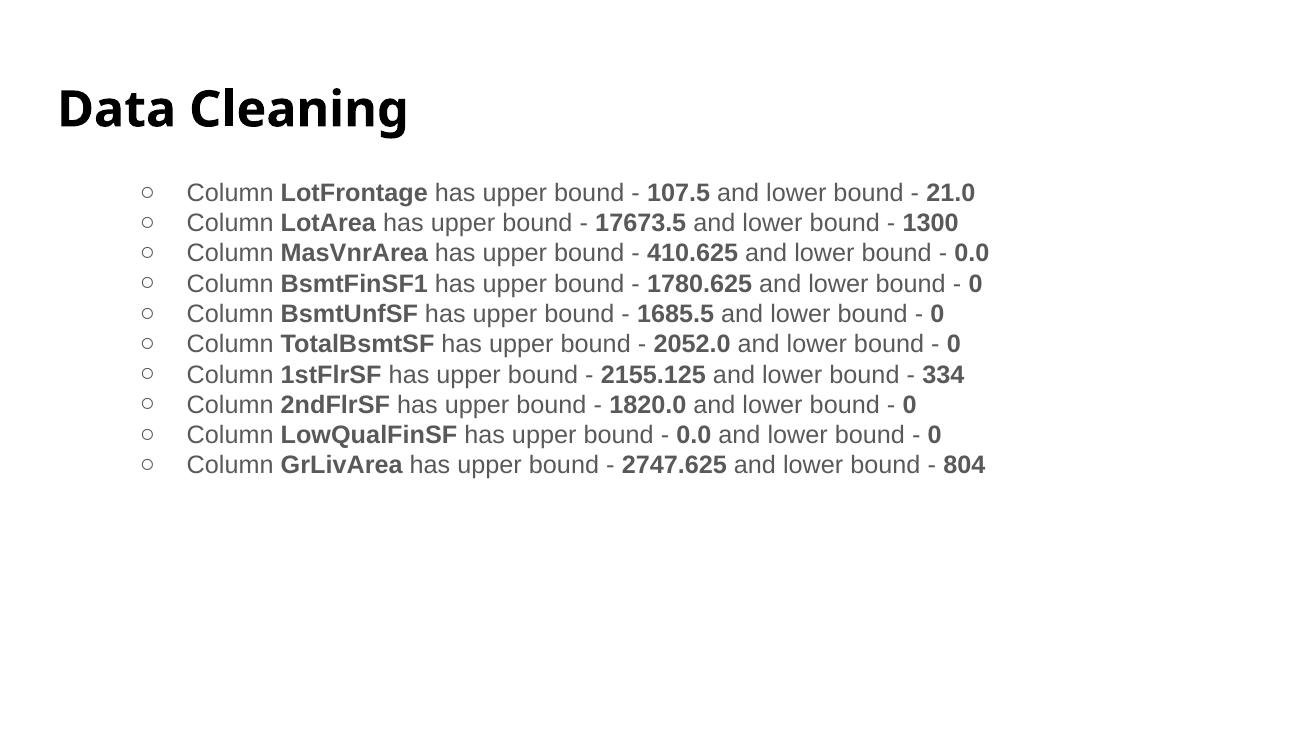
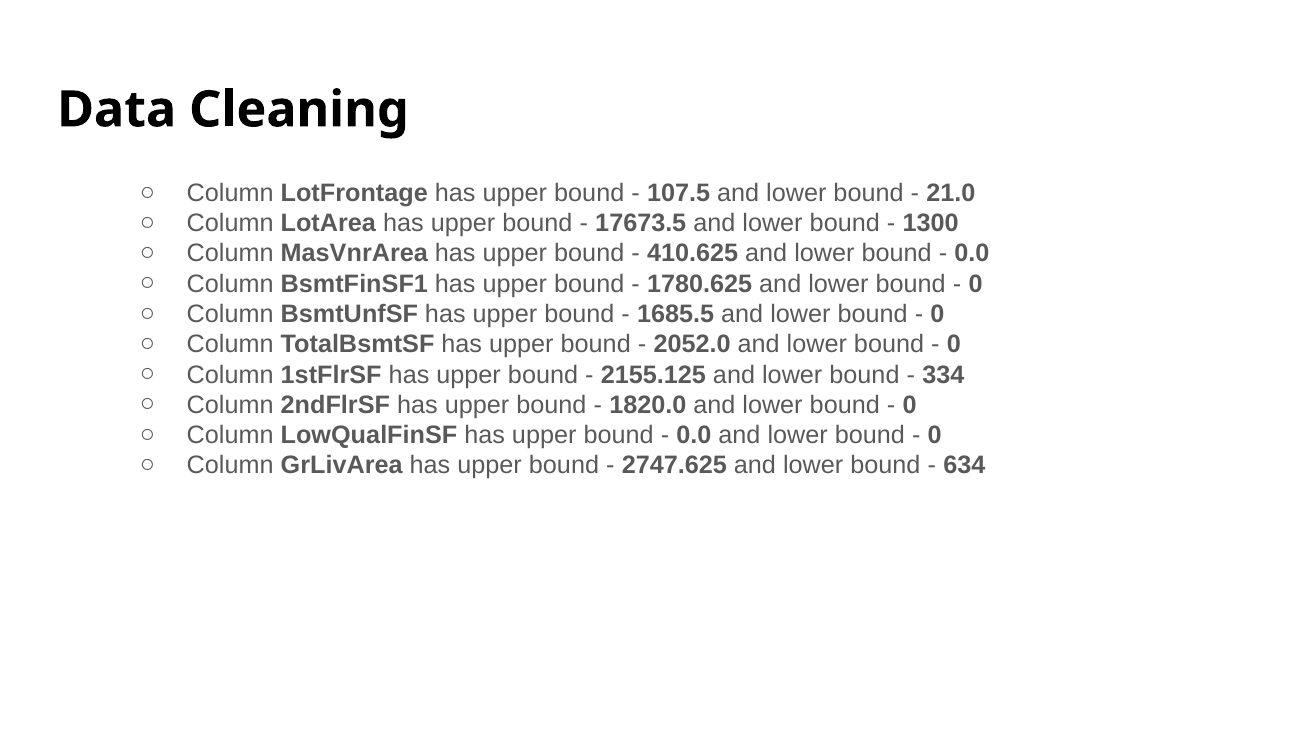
804: 804 -> 634
